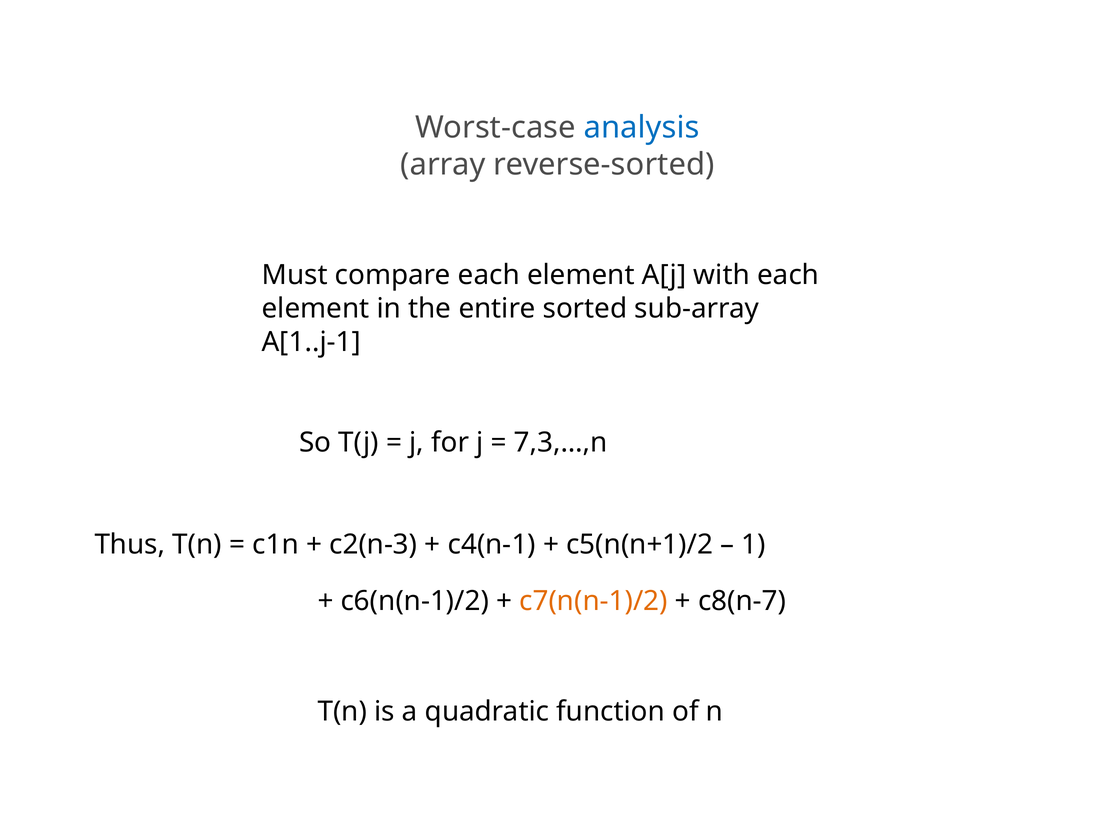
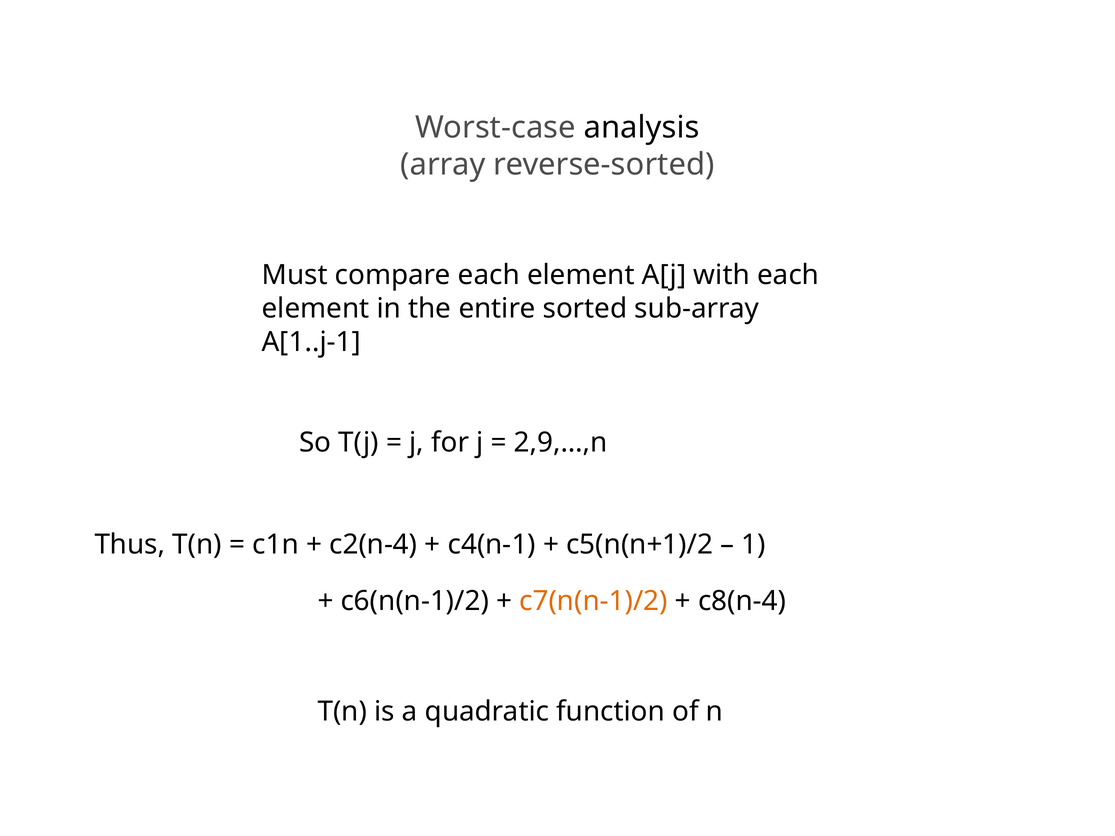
analysis colour: blue -> black
7,3,…,n: 7,3,…,n -> 2,9,…,n
c2(n-3: c2(n-3 -> c2(n-4
c8(n-7: c8(n-7 -> c8(n-4
